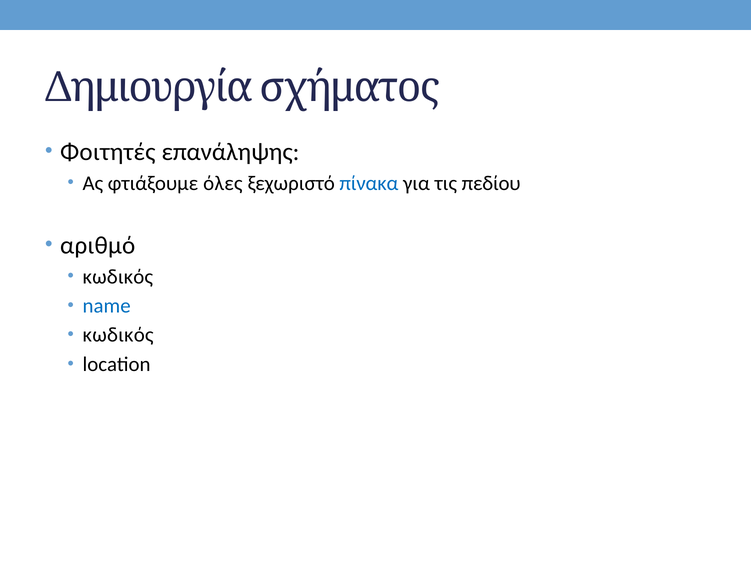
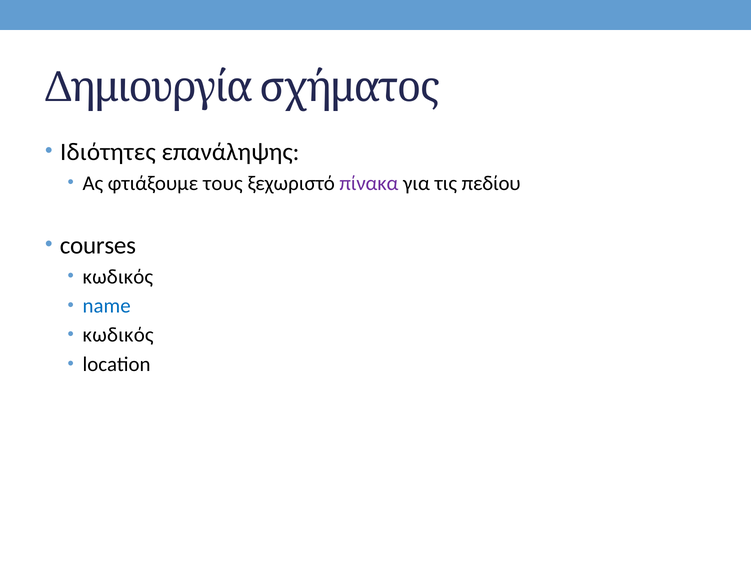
Φοιτητές: Φοιτητές -> Ιδιότητες
όλες: όλες -> τους
πίνακα colour: blue -> purple
αριθμό: αριθμό -> courses
